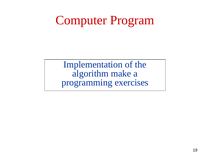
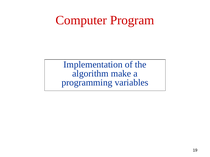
exercises: exercises -> variables
